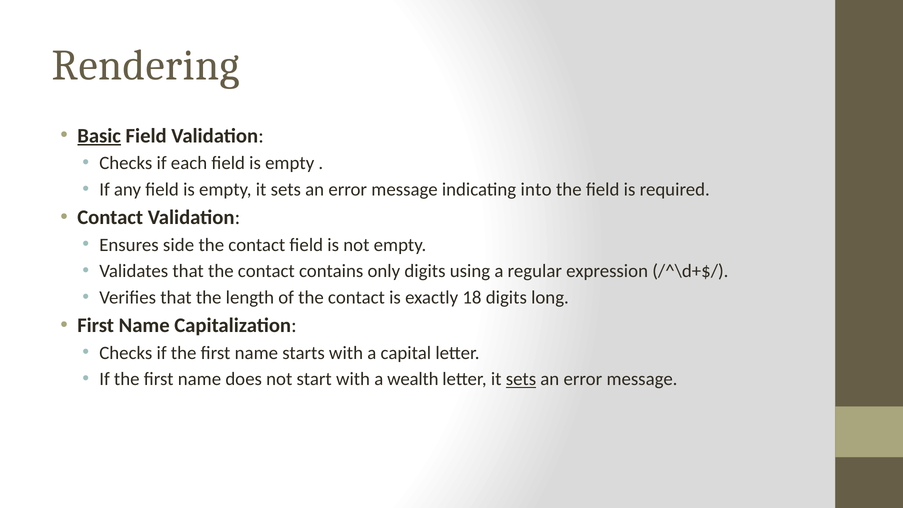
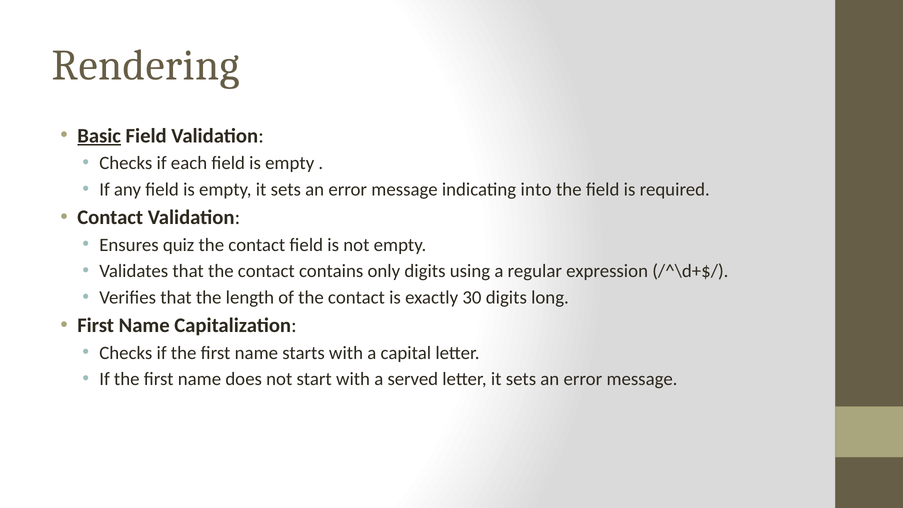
side: side -> quiz
18: 18 -> 30
wealth: wealth -> served
sets at (521, 379) underline: present -> none
